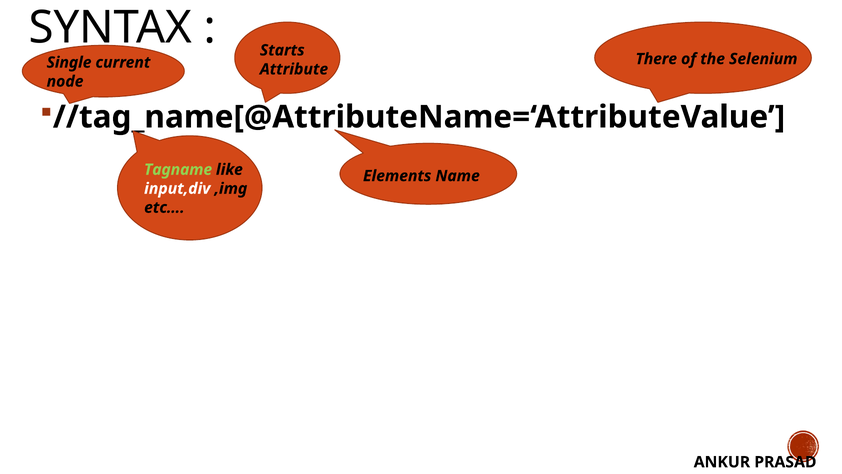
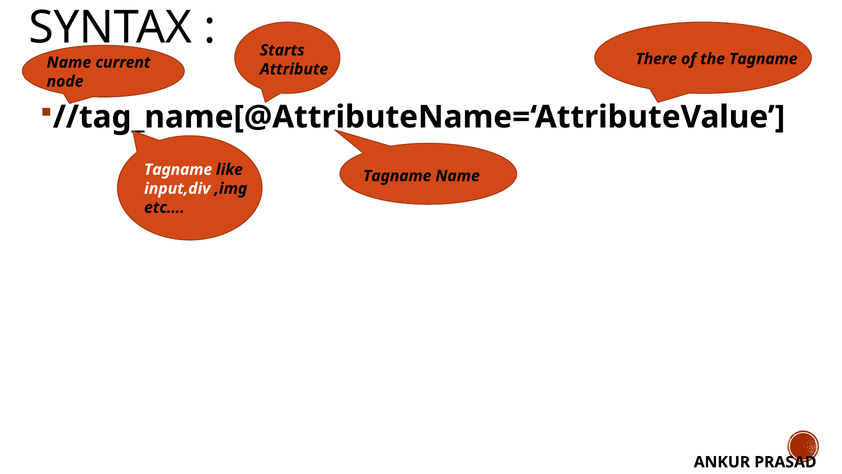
the Selenium: Selenium -> Tagname
Single at (69, 62): Single -> Name
Tagname at (178, 169) colour: light green -> white
Elements at (397, 176): Elements -> Tagname
